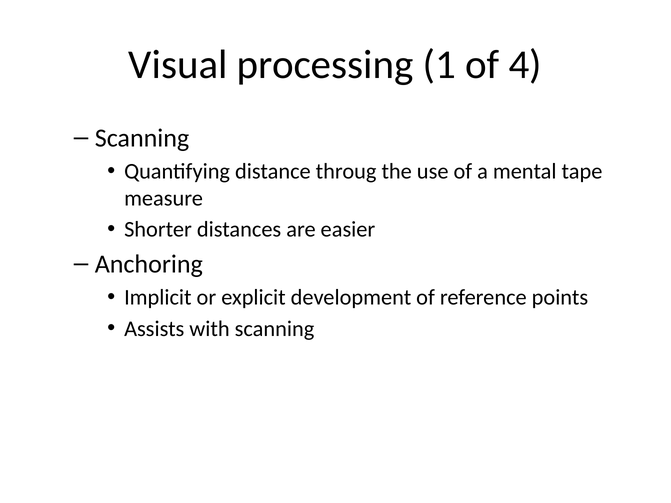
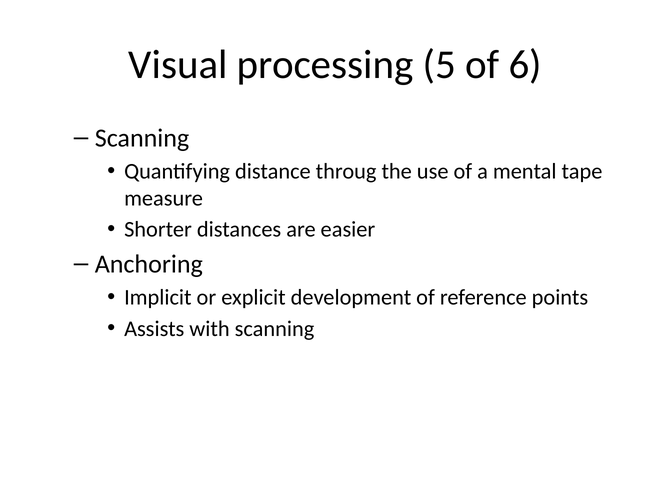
1: 1 -> 5
4: 4 -> 6
